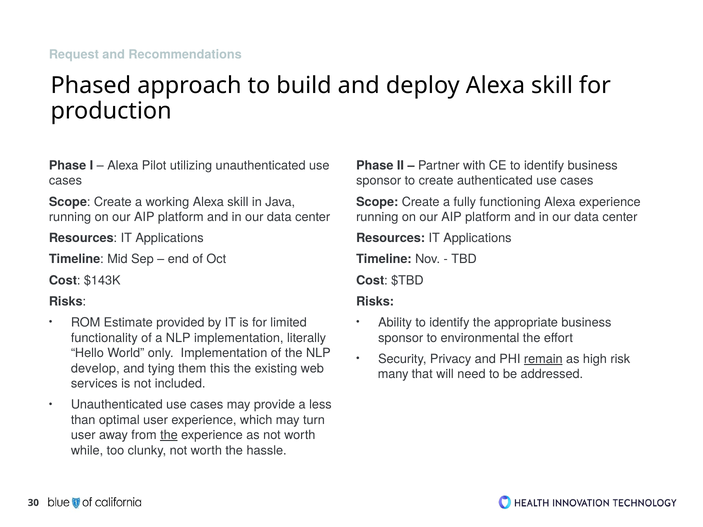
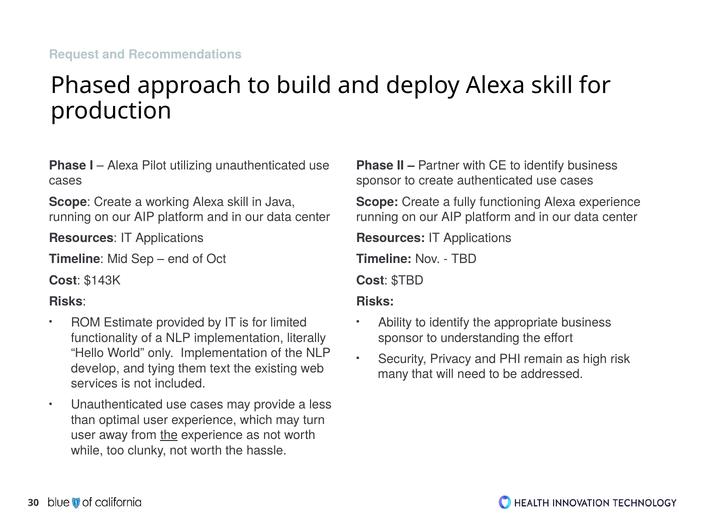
environmental: environmental -> understanding
remain underline: present -> none
this: this -> text
